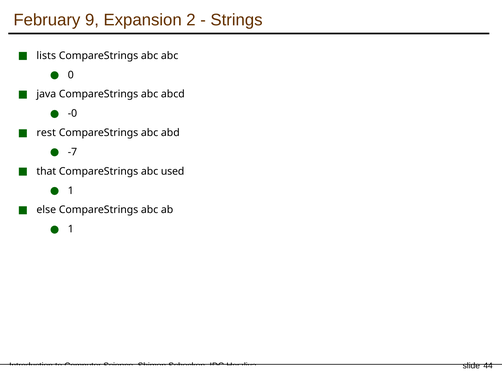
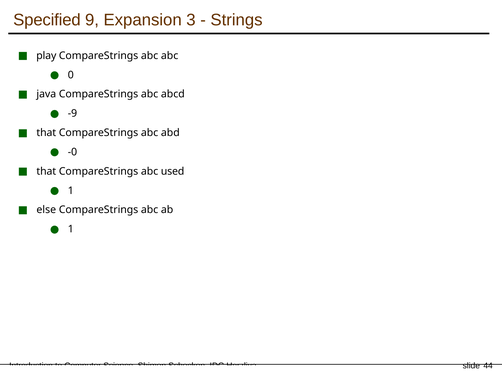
February: February -> Specified
2: 2 -> 3
lists: lists -> play
-0: -0 -> -9
rest at (46, 133): rest -> that
-7: -7 -> -0
